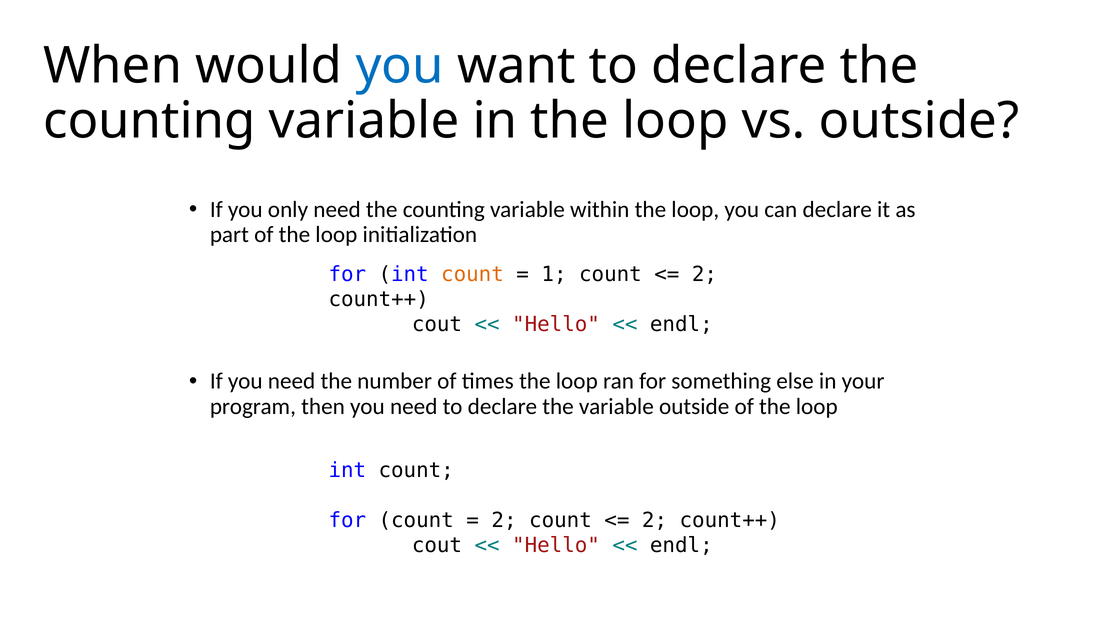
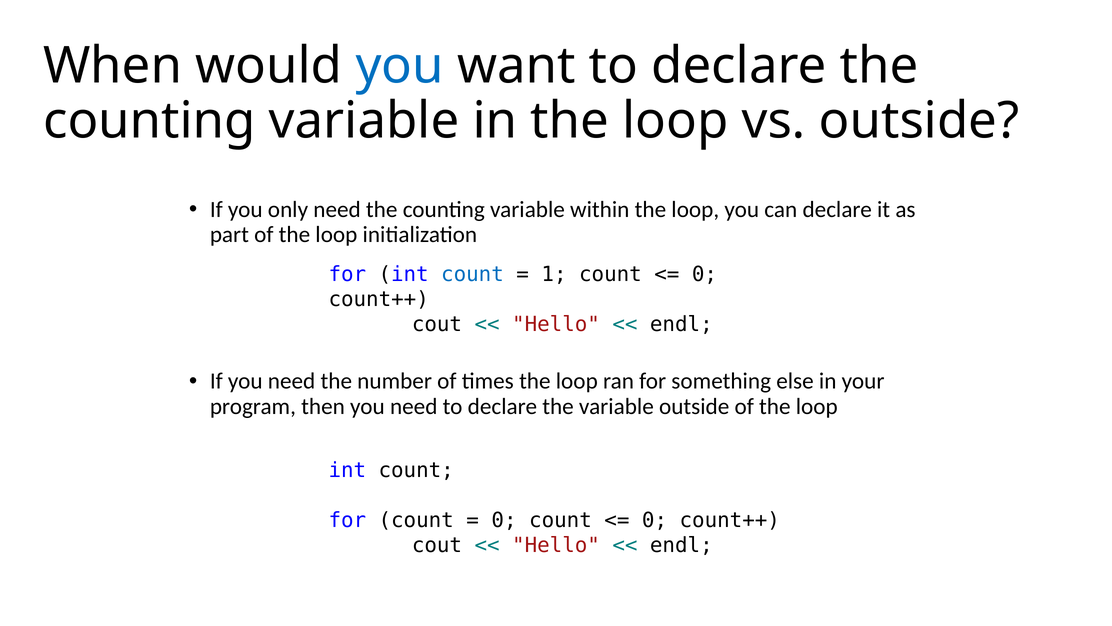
count at (472, 274) colour: orange -> blue
2 at (705, 274): 2 -> 0
2 at (504, 520): 2 -> 0
2 at (654, 520): 2 -> 0
